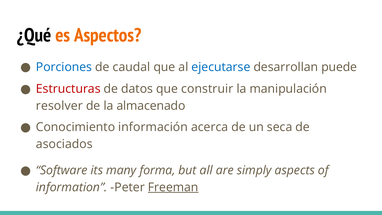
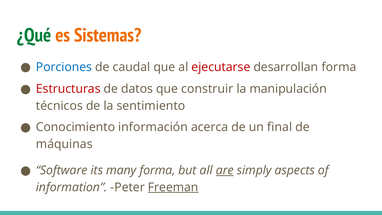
¿Qué colour: black -> green
Aspectos: Aspectos -> Sistemas
ejecutarse colour: blue -> red
desarrollan puede: puede -> forma
resolver: resolver -> técnicos
almacenado: almacenado -> sentimiento
seca: seca -> final
asociados: asociados -> máquinas
are underline: none -> present
